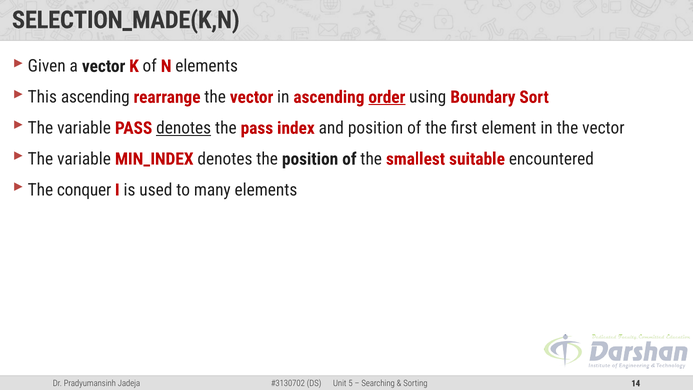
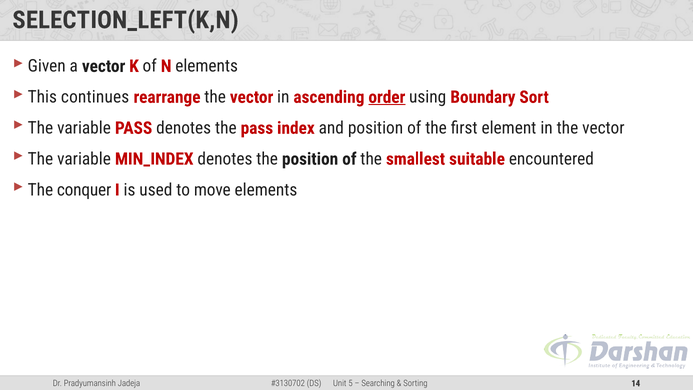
SELECTION_MADE(K,N: SELECTION_MADE(K,N -> SELECTION_LEFT(K,N
This ascending: ascending -> continues
denotes at (184, 128) underline: present -> none
many: many -> move
